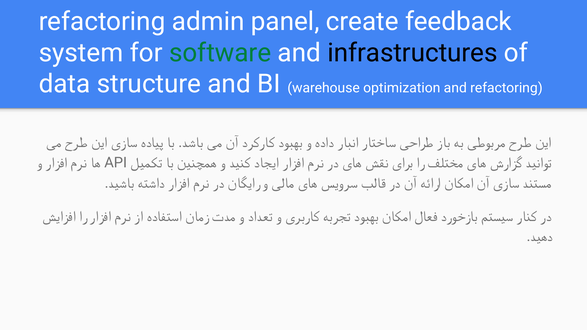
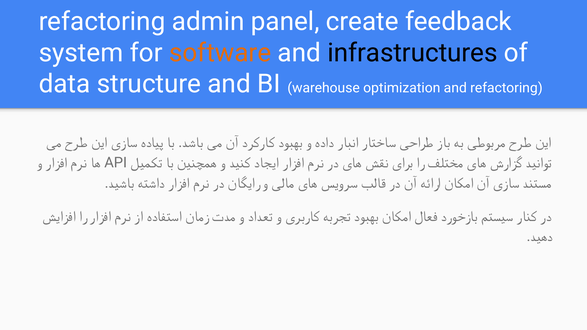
software colour: green -> orange
